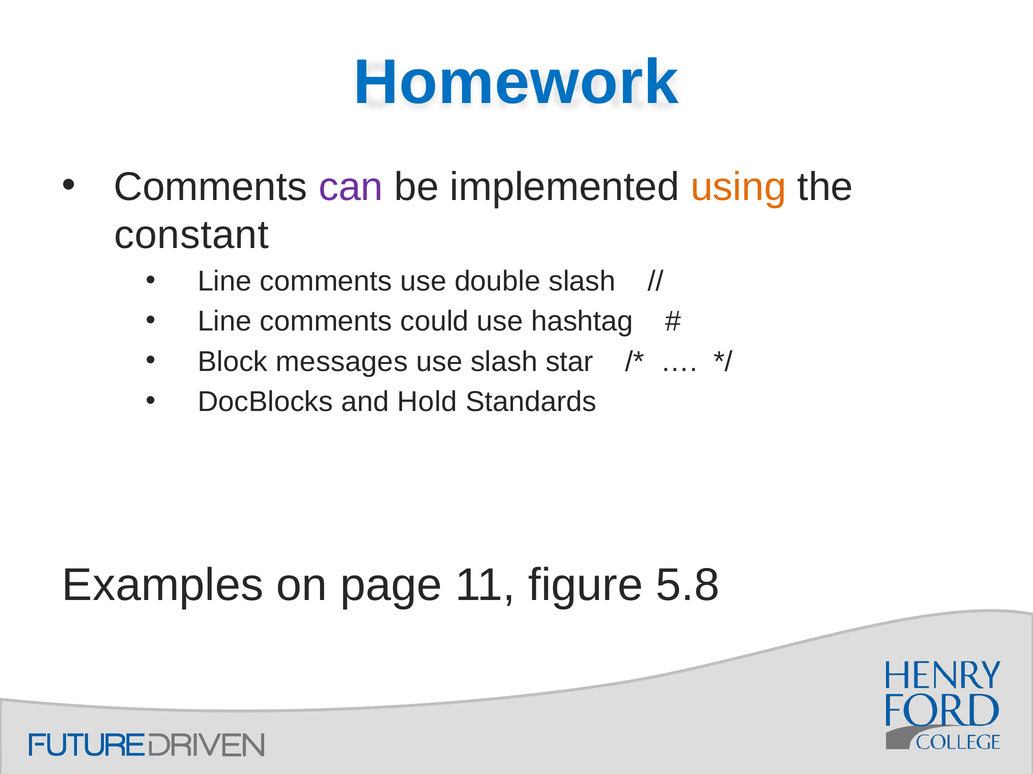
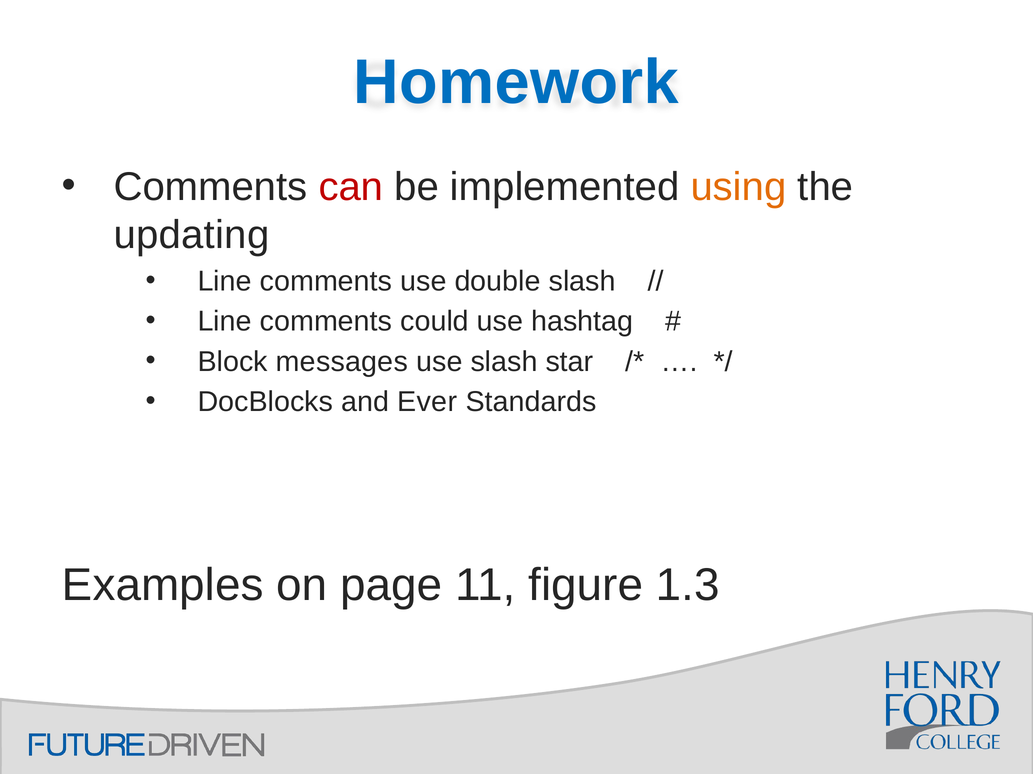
can colour: purple -> red
constant: constant -> updating
Hold: Hold -> Ever
5.8: 5.8 -> 1.3
